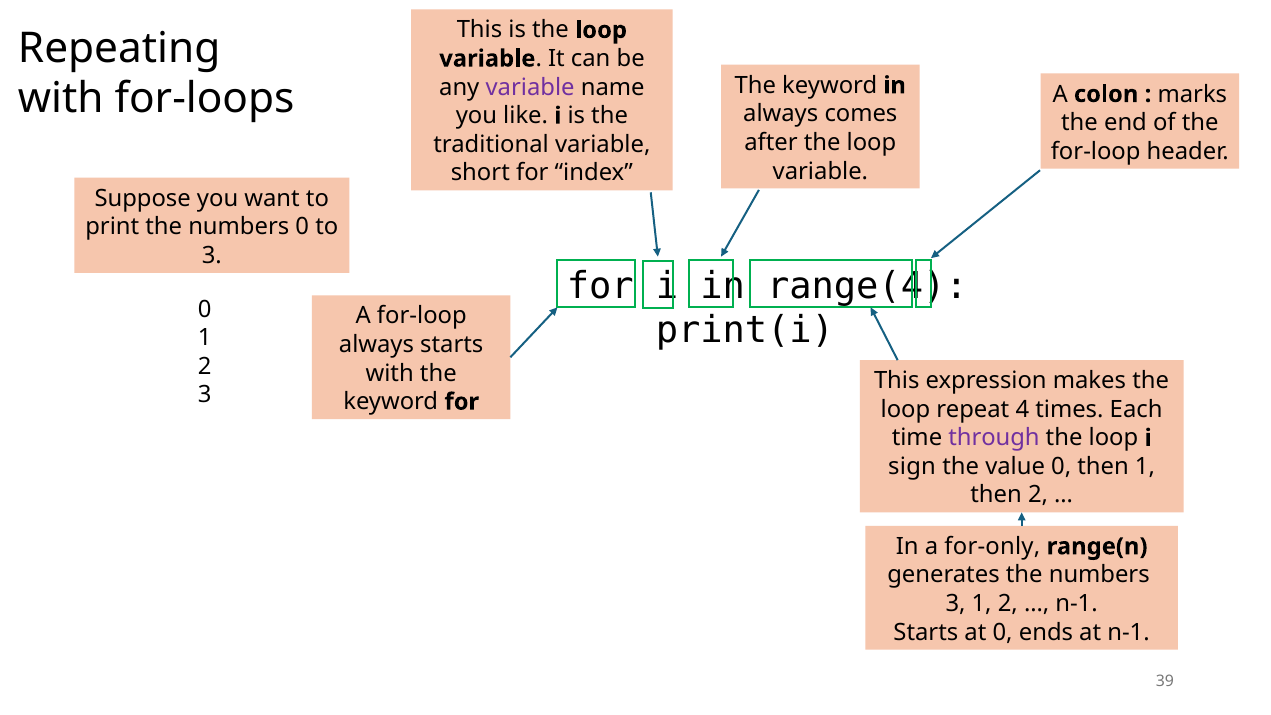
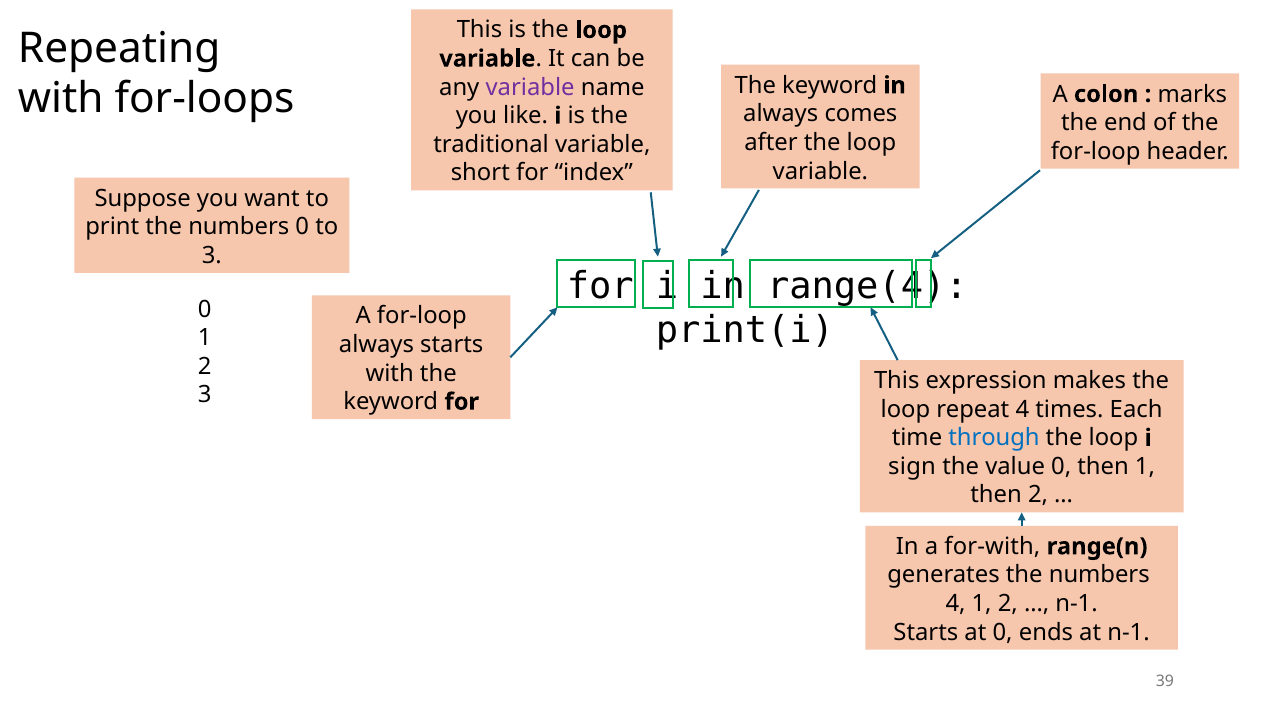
through colour: purple -> blue
for-only: for-only -> for-with
3 at (956, 604): 3 -> 4
